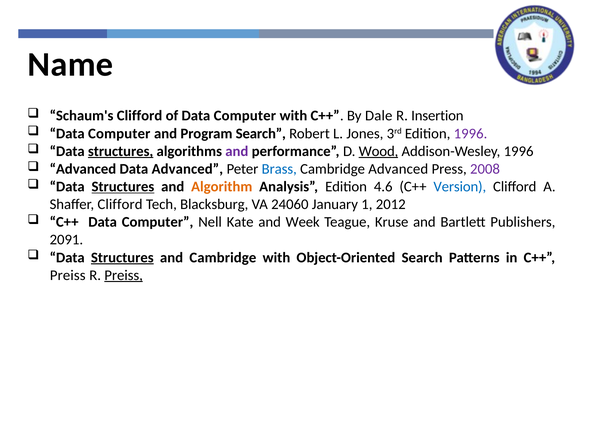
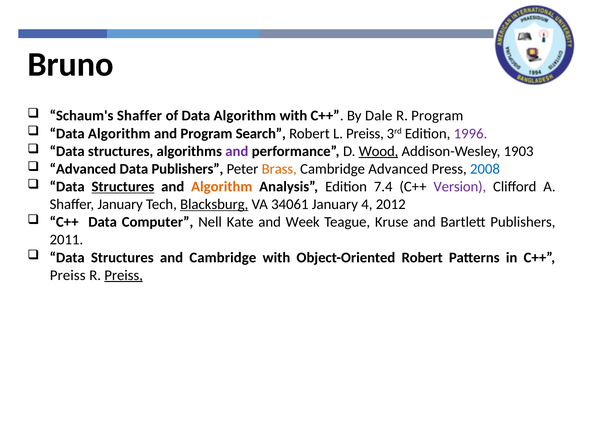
Name: Name -> Bruno
Schaum's Clifford: Clifford -> Shaffer
of Data Computer: Computer -> Algorithm
R Insertion: Insertion -> Program
Computer at (119, 133): Computer -> Algorithm
L Jones: Jones -> Preiss
structures at (121, 151) underline: present -> none
Addison-Wesley 1996: 1996 -> 1903
Data Advanced: Advanced -> Publishers
Brass colour: blue -> orange
2008 colour: purple -> blue
4.6: 4.6 -> 7.4
Version colour: blue -> purple
Shaffer Clifford: Clifford -> January
Blacksburg underline: none -> present
24060: 24060 -> 34061
1: 1 -> 4
2091: 2091 -> 2011
Structures at (122, 257) underline: present -> none
Object-Oriented Search: Search -> Robert
